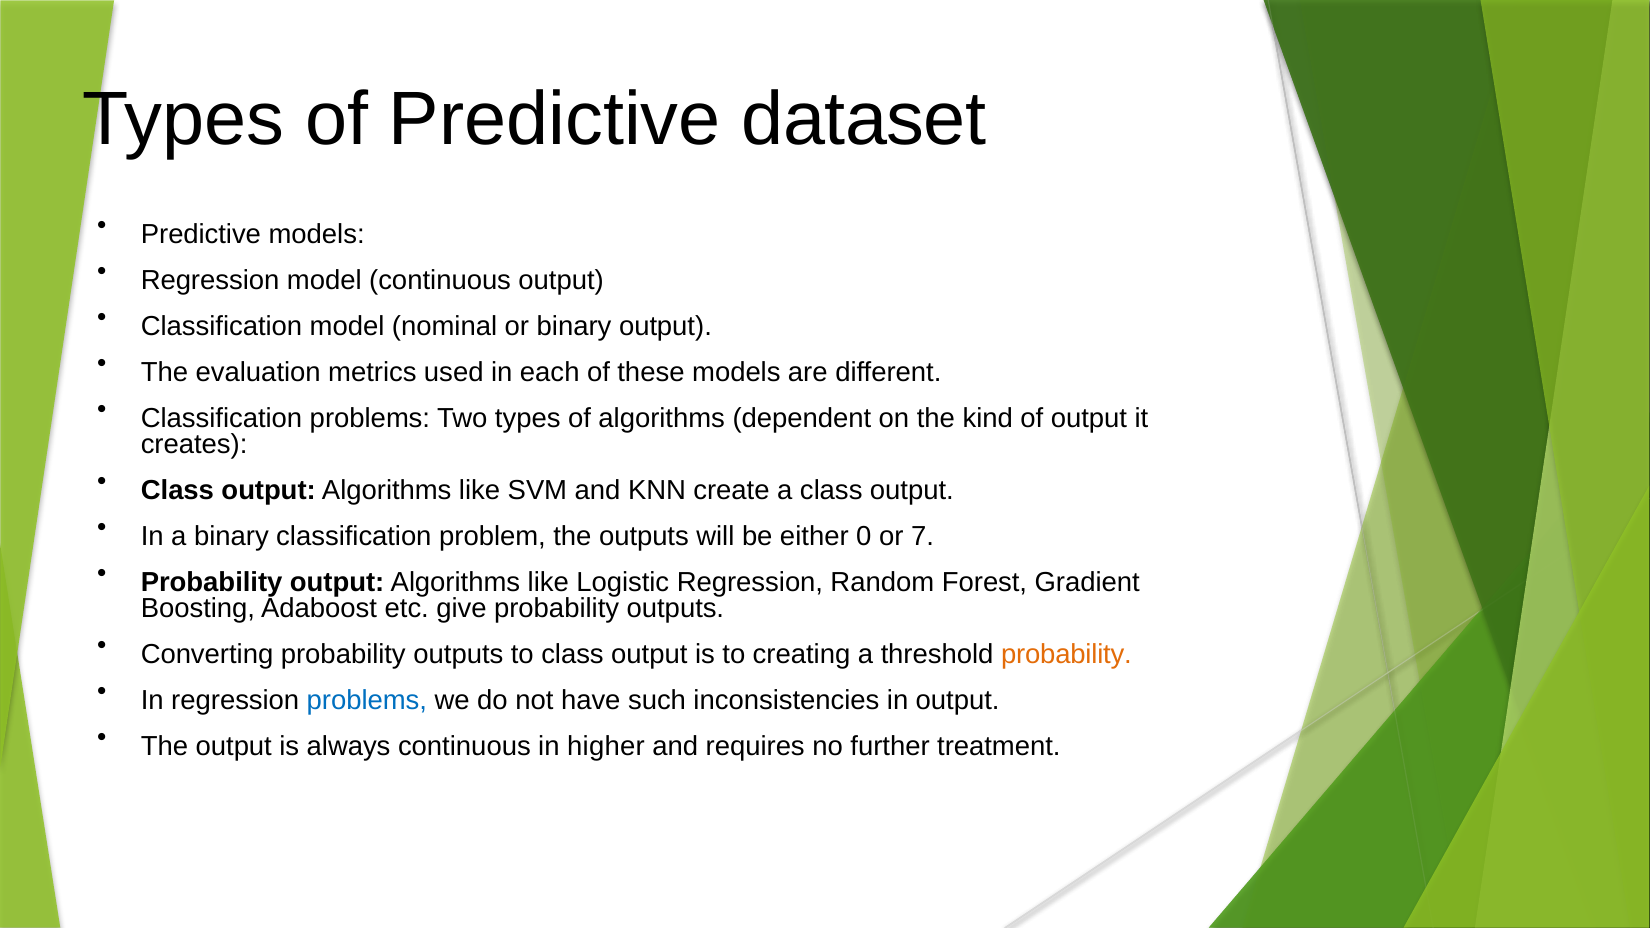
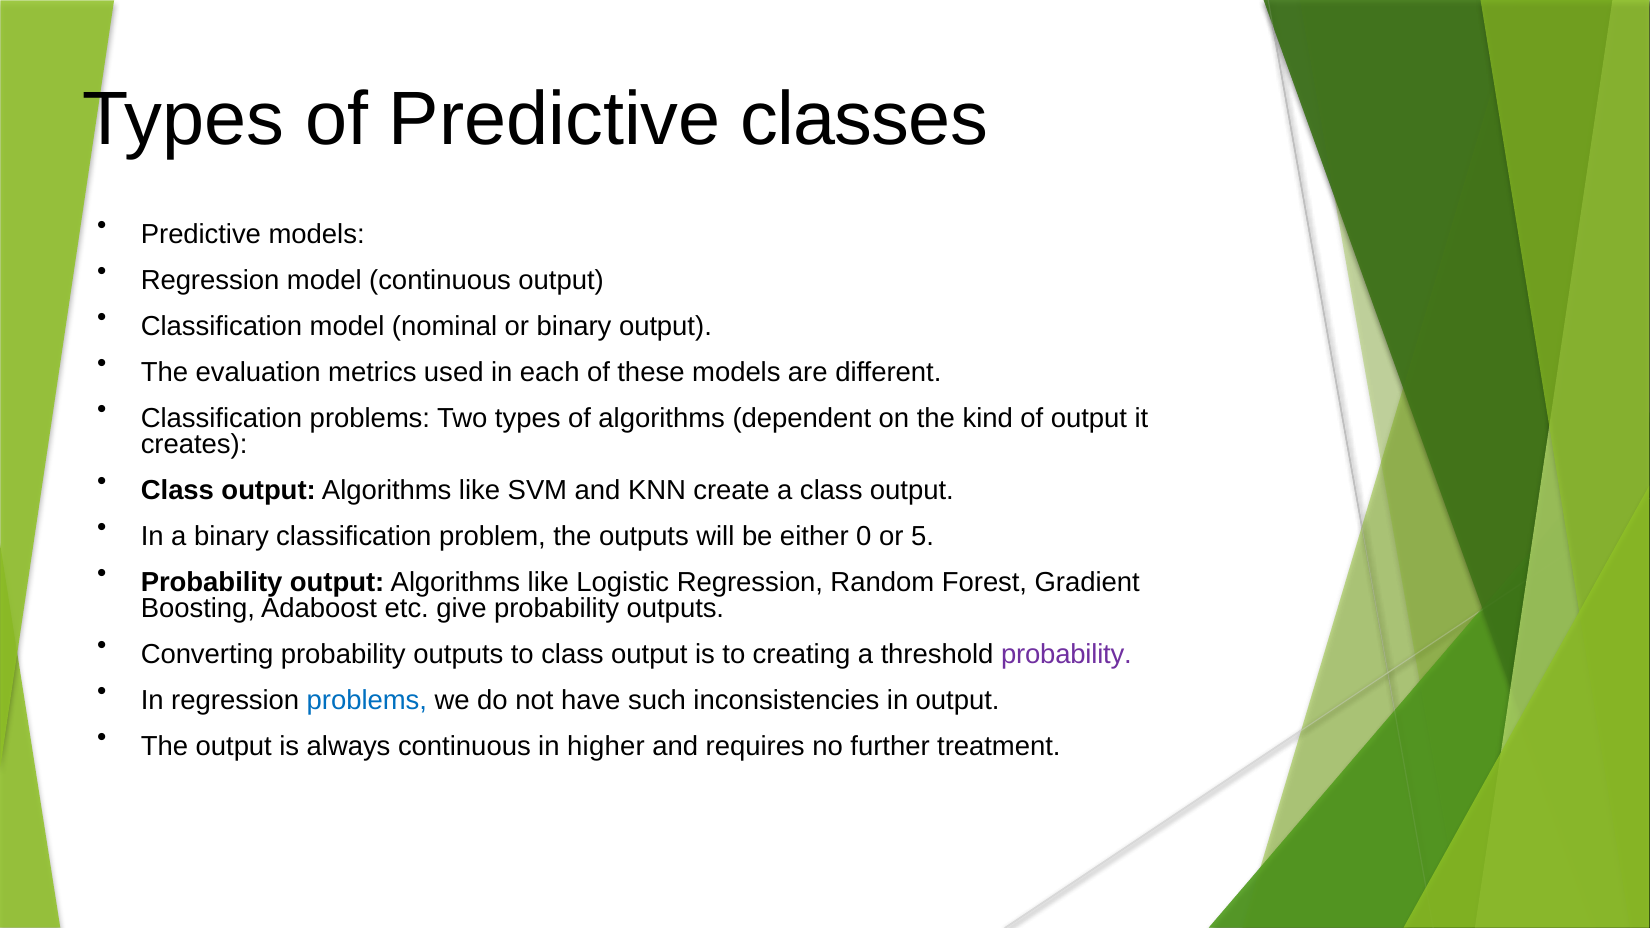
dataset: dataset -> classes
7: 7 -> 5
probability at (1066, 654) colour: orange -> purple
